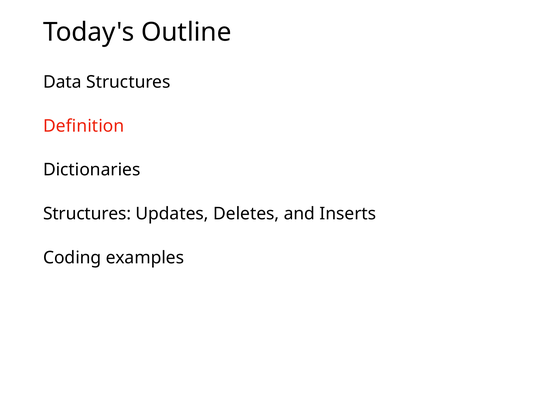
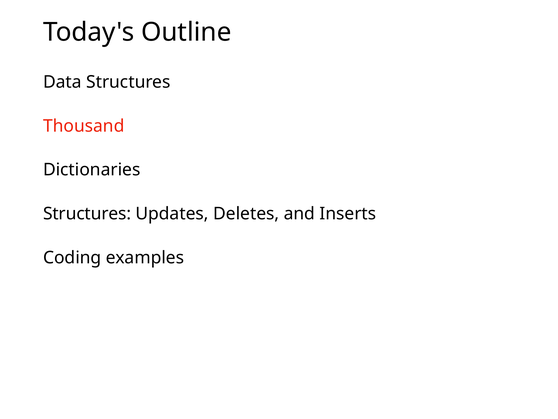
Definition: Definition -> Thousand
